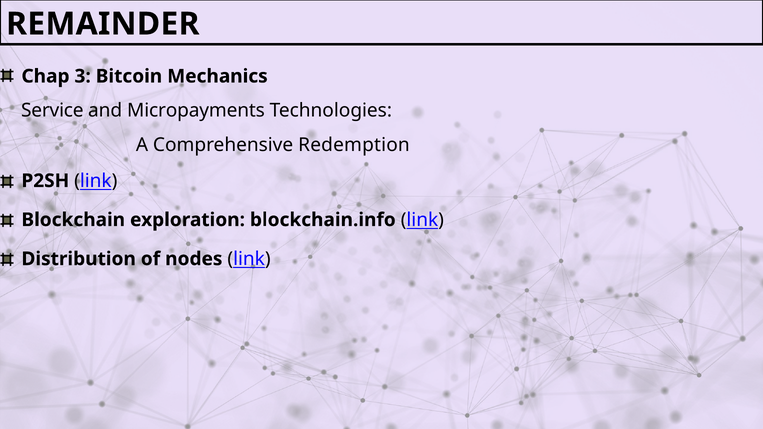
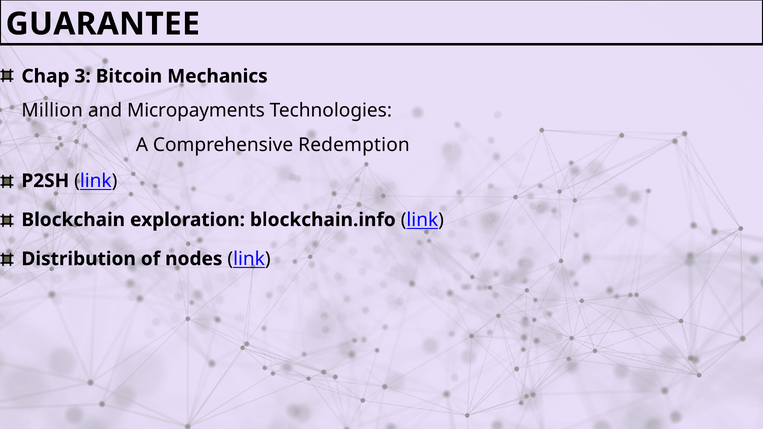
REMAINDER: REMAINDER -> GUARANTEE
Service: Service -> Million
